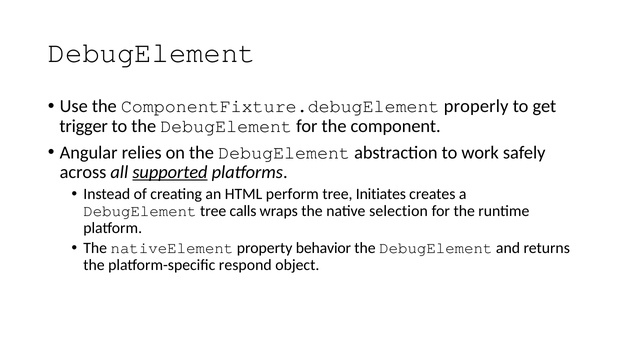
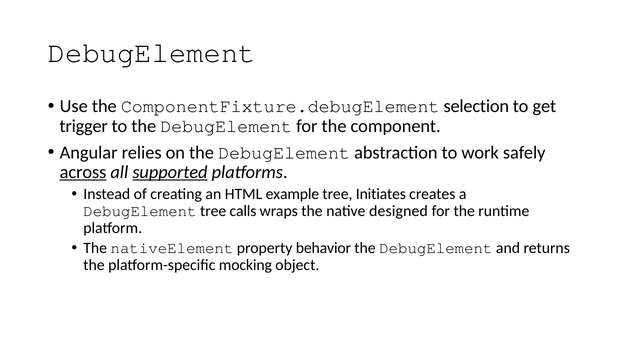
properly: properly -> selection
across underline: none -> present
perform: perform -> example
selection: selection -> designed
respond: respond -> mocking
